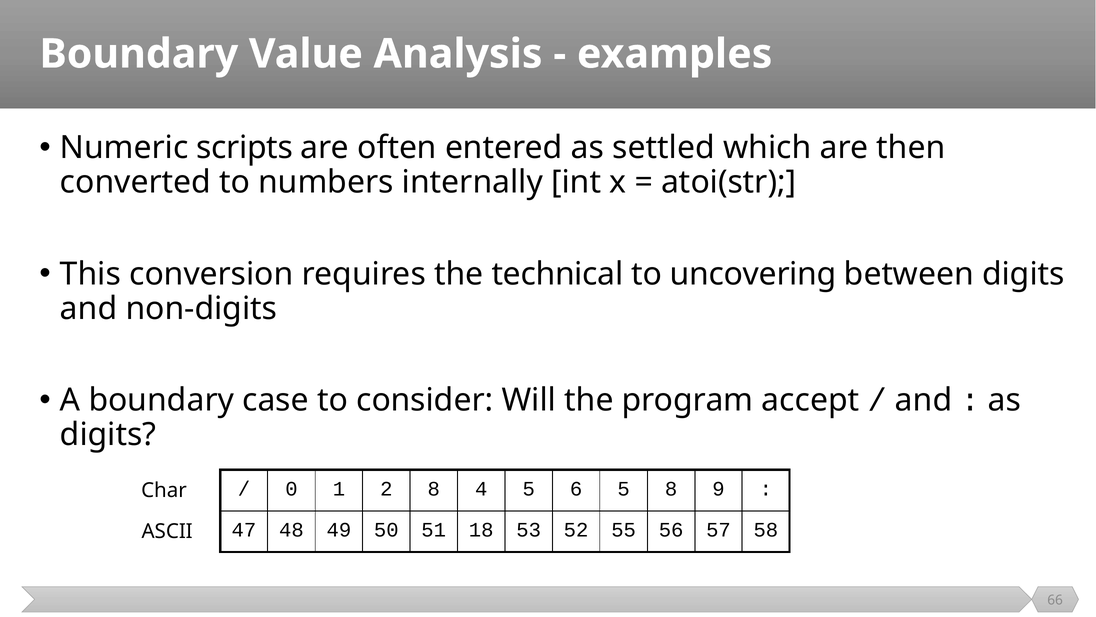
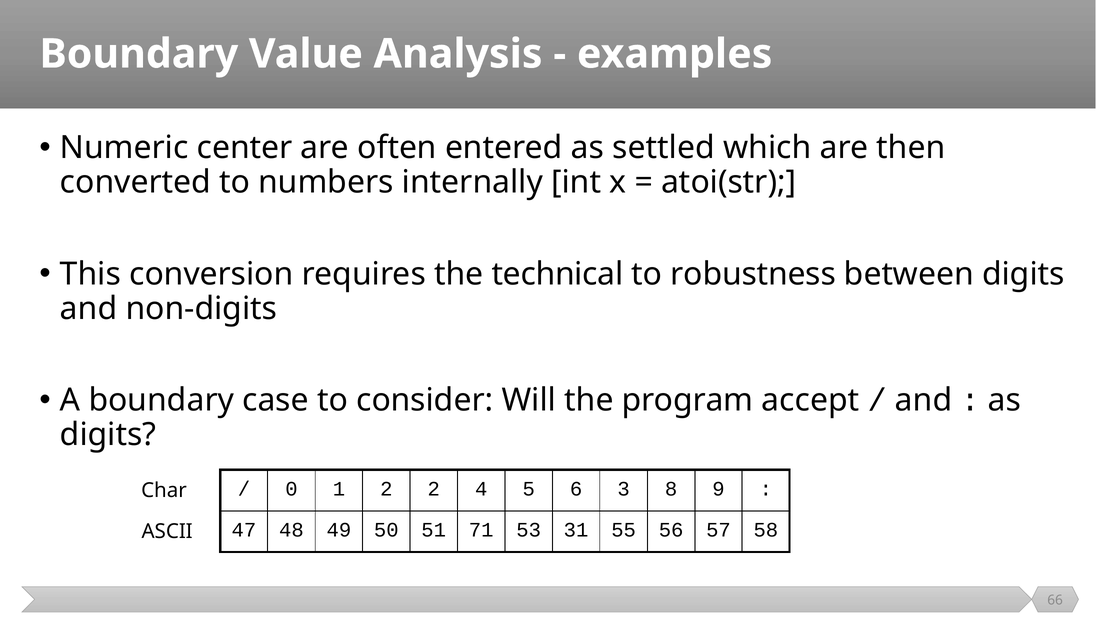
scripts: scripts -> center
uncovering: uncovering -> robustness
2 8: 8 -> 2
6 5: 5 -> 3
18: 18 -> 71
52: 52 -> 31
